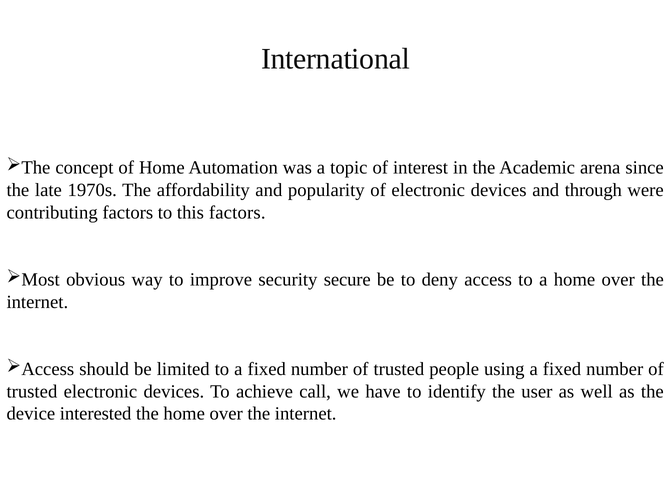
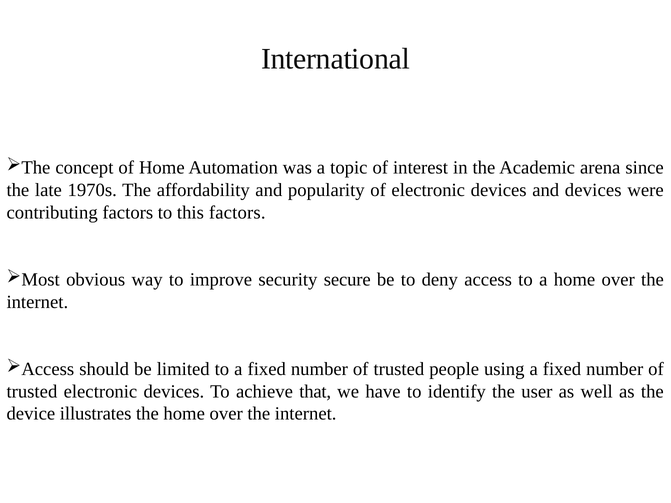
and through: through -> devices
call: call -> that
interested: interested -> illustrates
